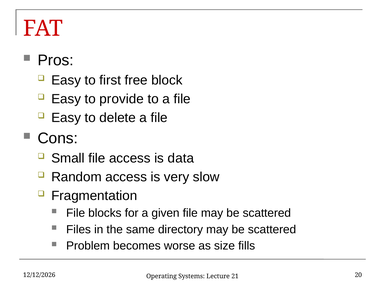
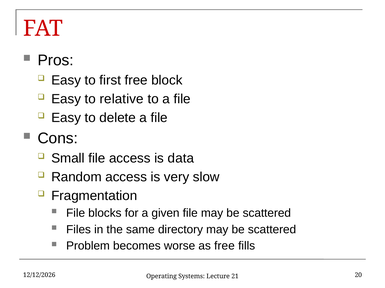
provide: provide -> relative
as size: size -> free
